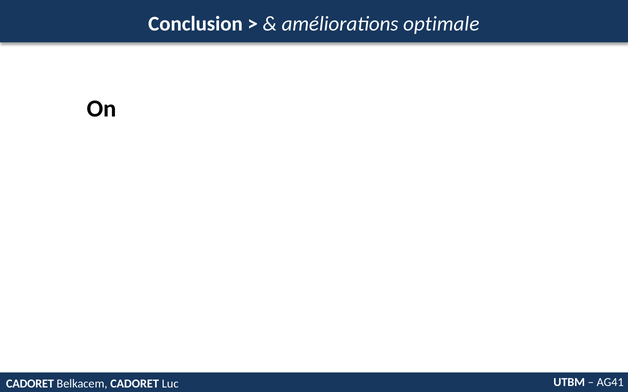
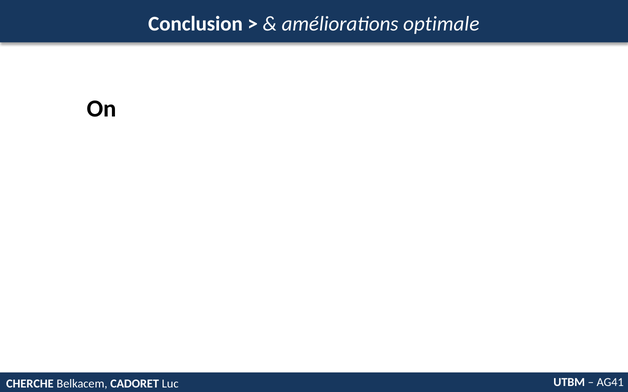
CADORET at (30, 384): CADORET -> CHERCHE
